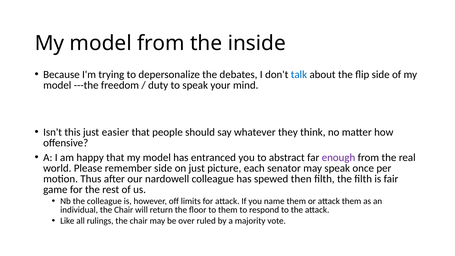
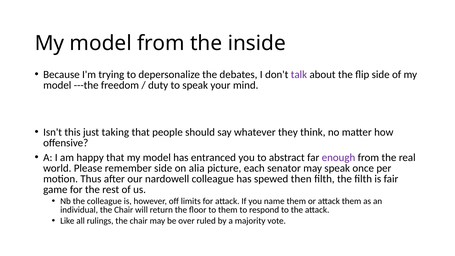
talk colour: blue -> purple
easier: easier -> taking
on just: just -> alia
